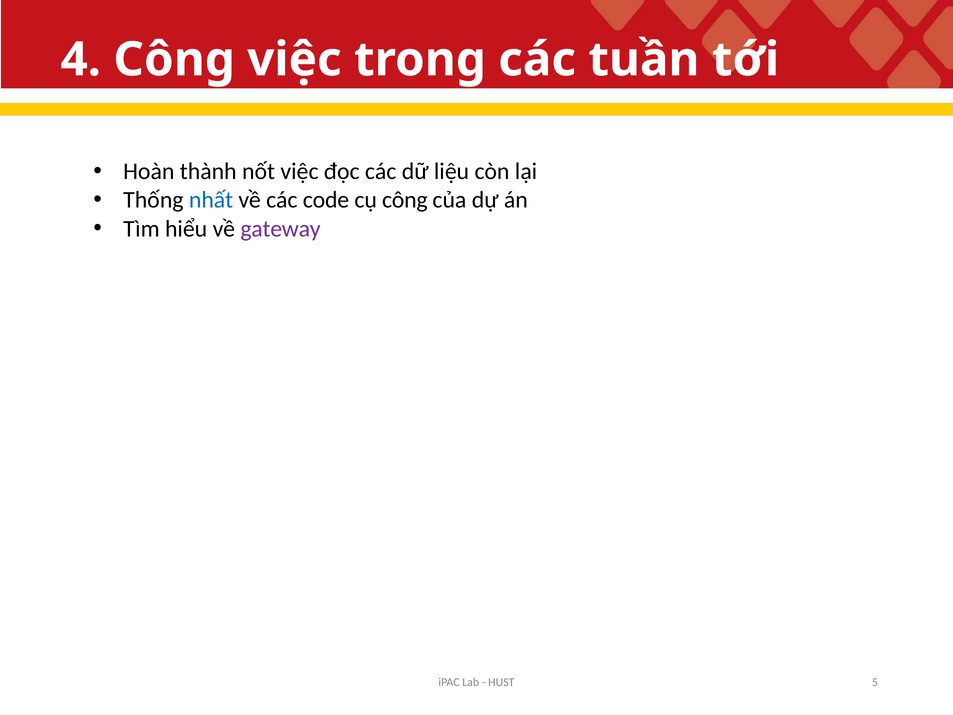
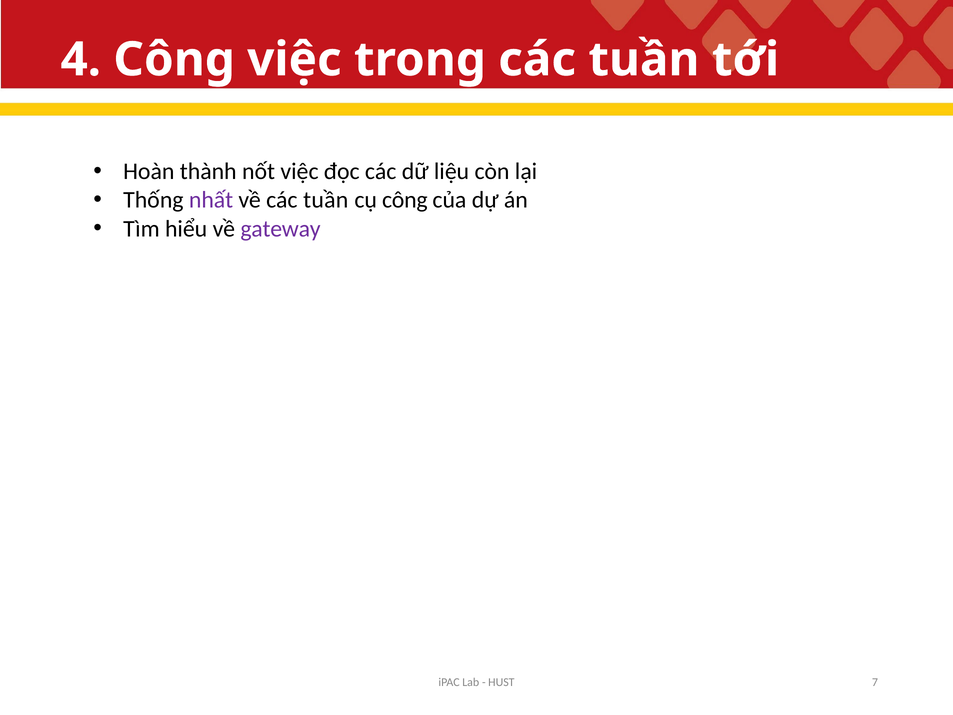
nhất colour: blue -> purple
về các code: code -> tuần
5: 5 -> 7
